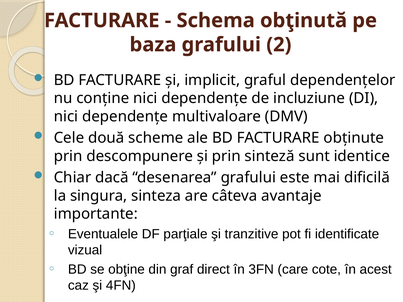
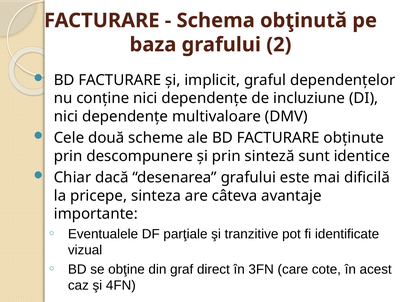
singura: singura -> pricepe
